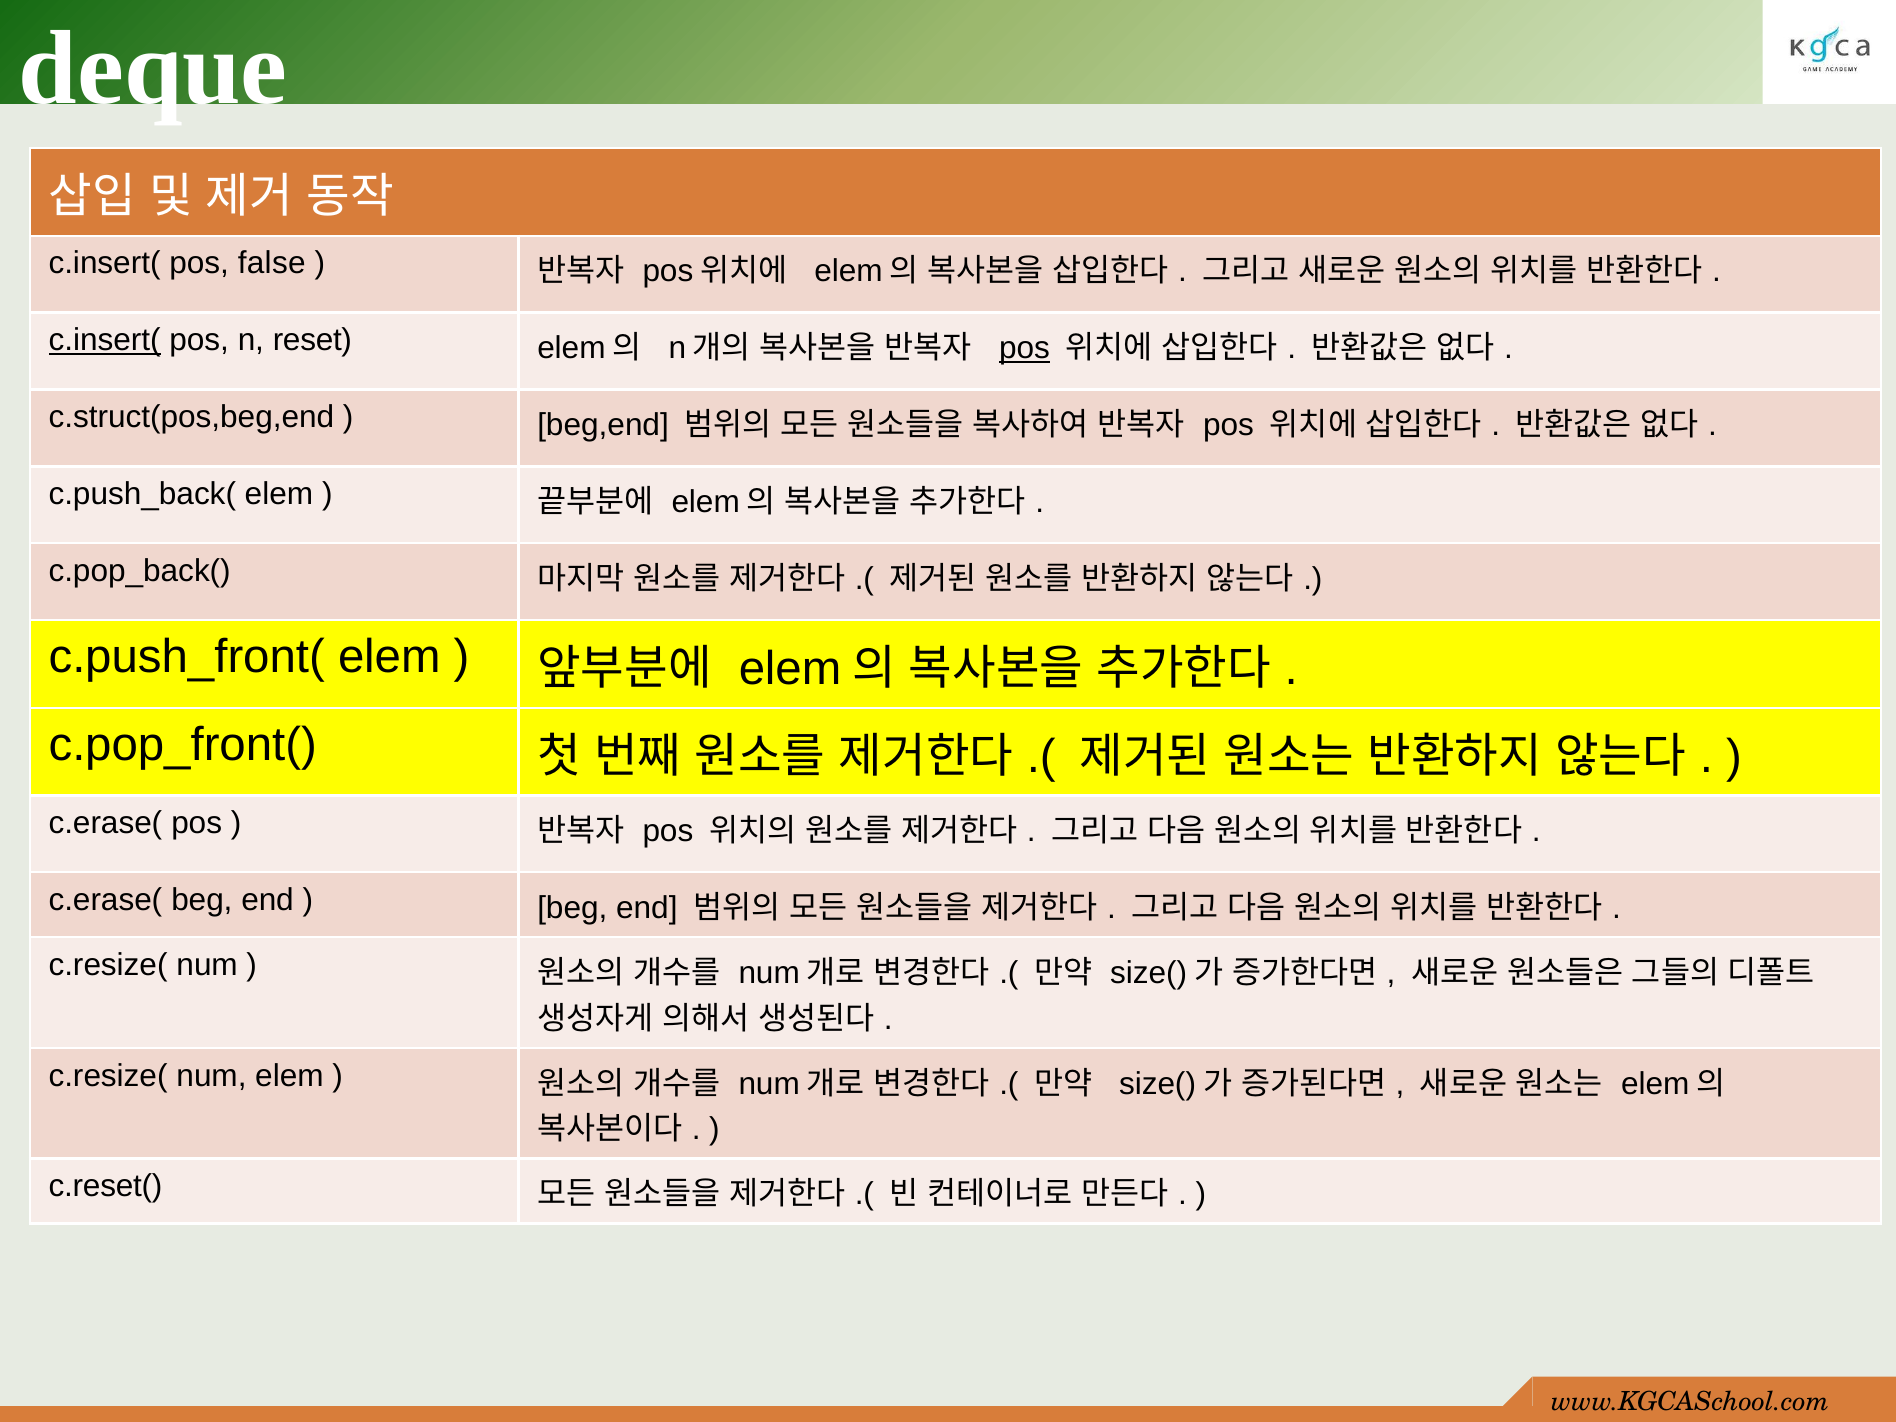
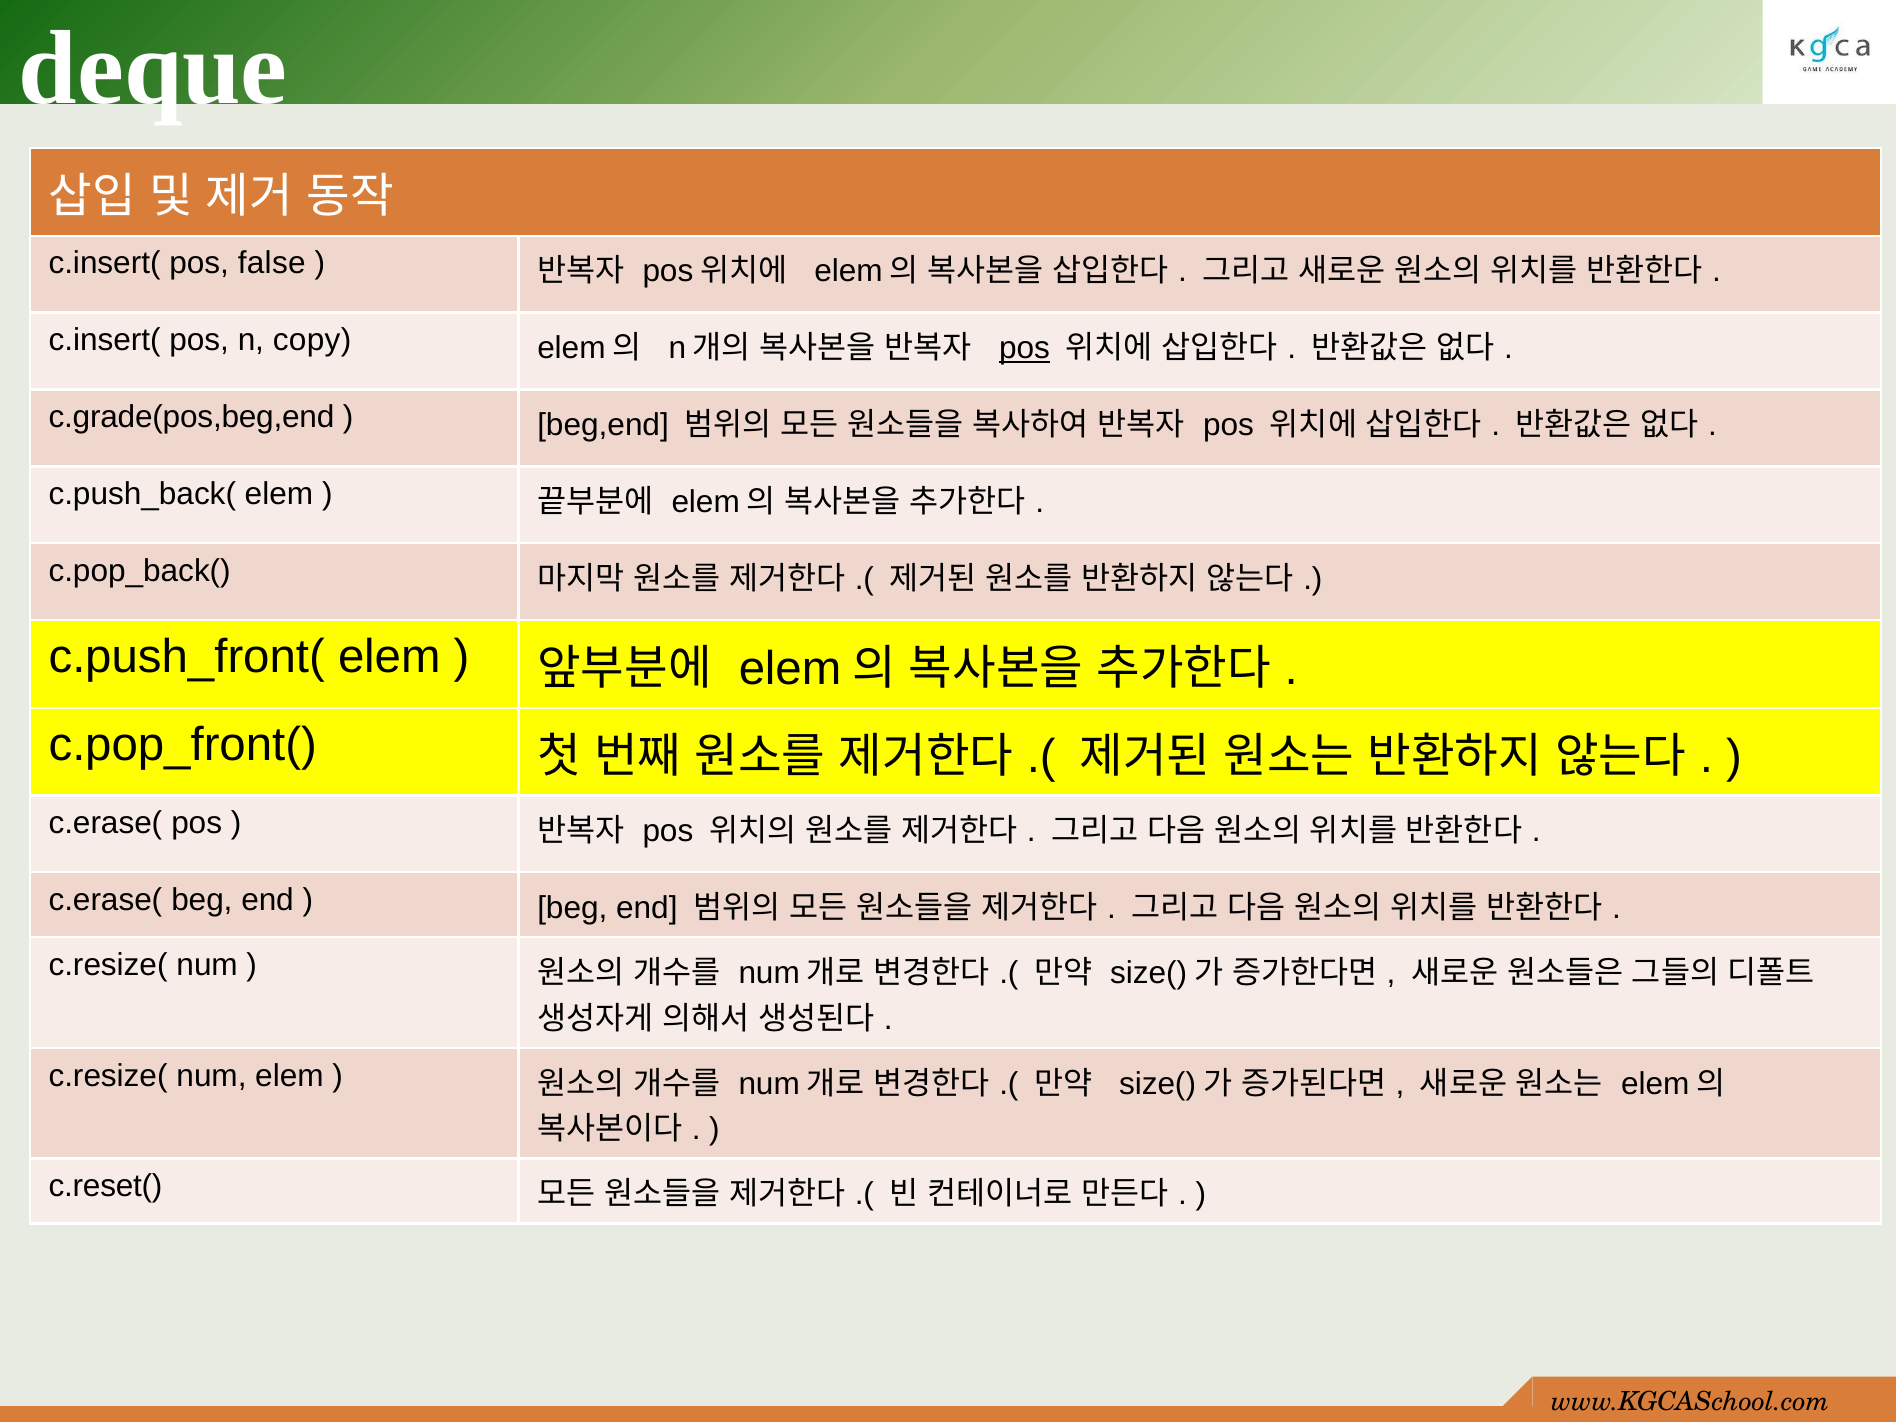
c.insert( at (105, 340) underline: present -> none
reset: reset -> copy
c.struct(pos,beg,end: c.struct(pos,beg,end -> c.grade(pos,beg,end
